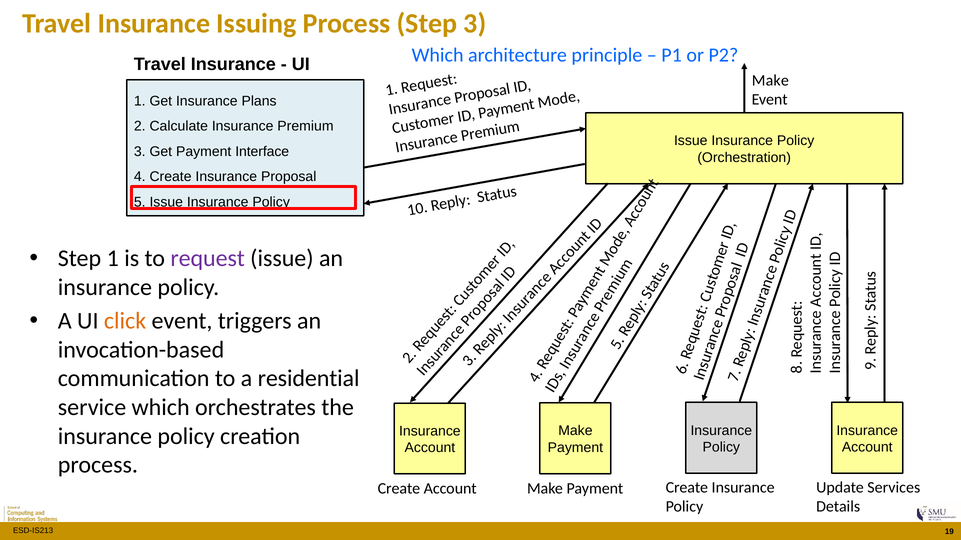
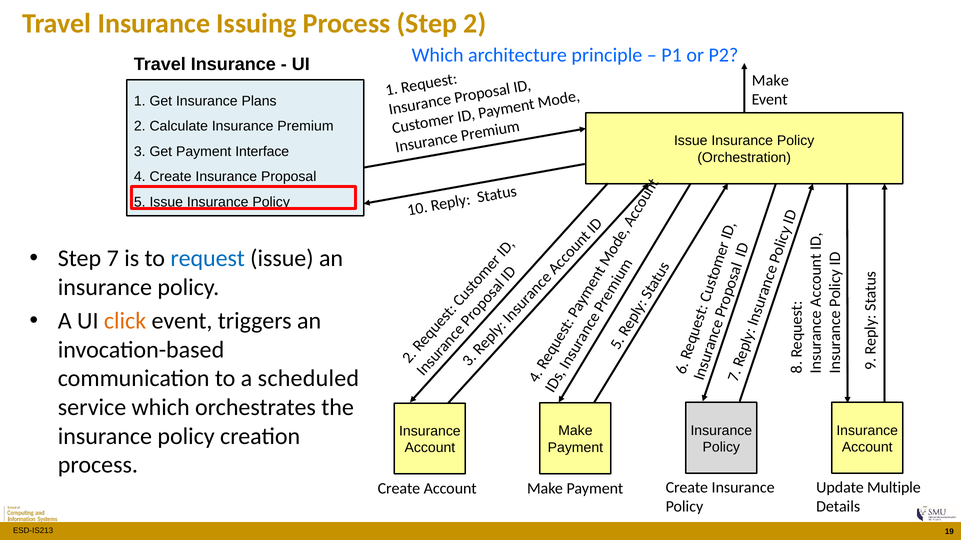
Step 3: 3 -> 2
Step 1: 1 -> 7
request at (208, 259) colour: purple -> blue
residential: residential -> scheduled
Services: Services -> Multiple
